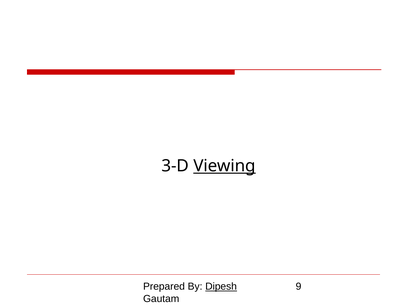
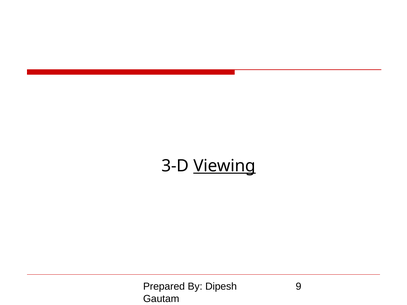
Dipesh underline: present -> none
